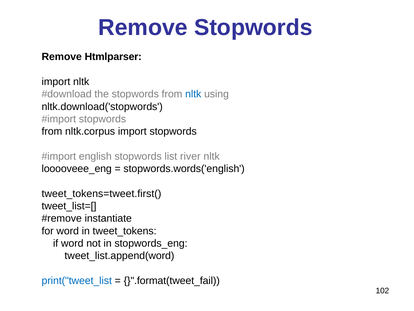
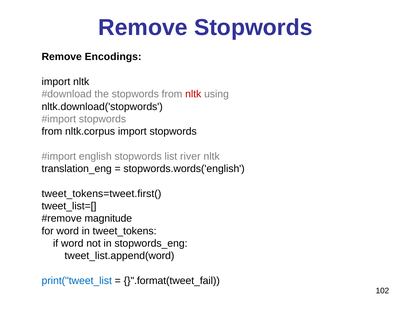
Htmlparser: Htmlparser -> Encodings
nltk at (193, 94) colour: blue -> red
looooveee_eng: looooveee_eng -> translation_eng
instantiate: instantiate -> magnitude
